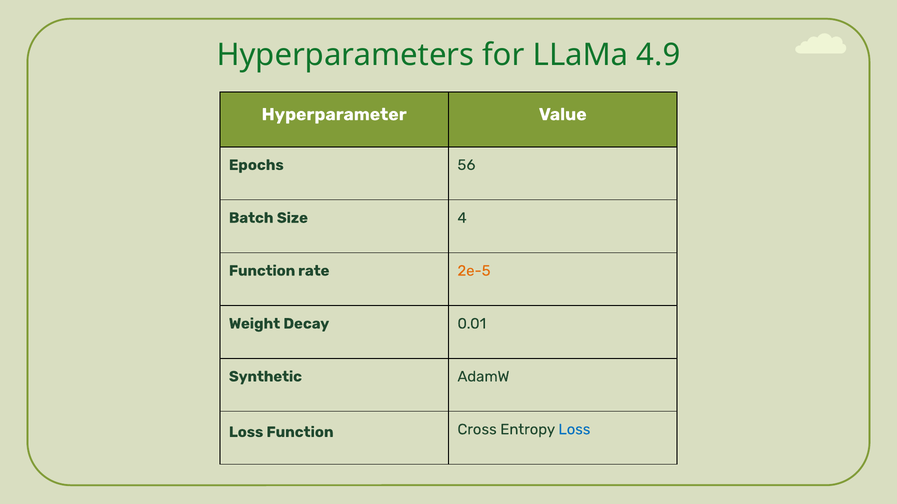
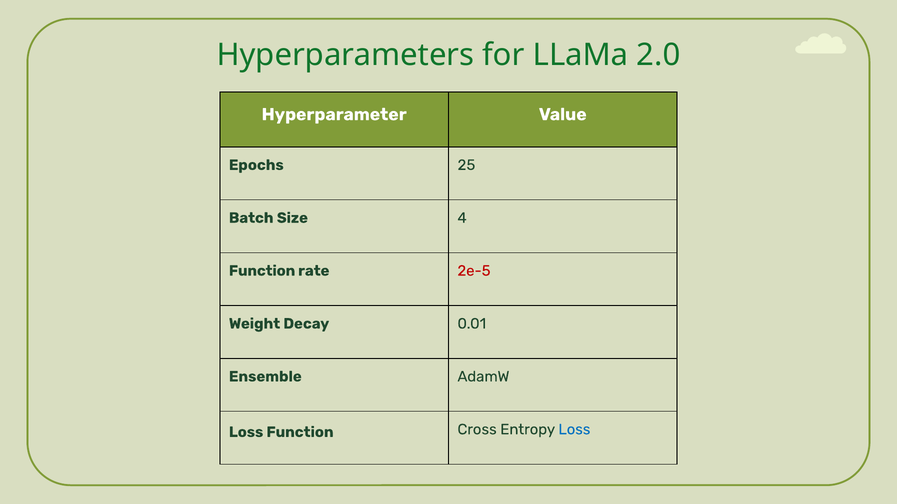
4.9: 4.9 -> 2.0
56: 56 -> 25
2e-5 colour: orange -> red
Synthetic: Synthetic -> Ensemble
